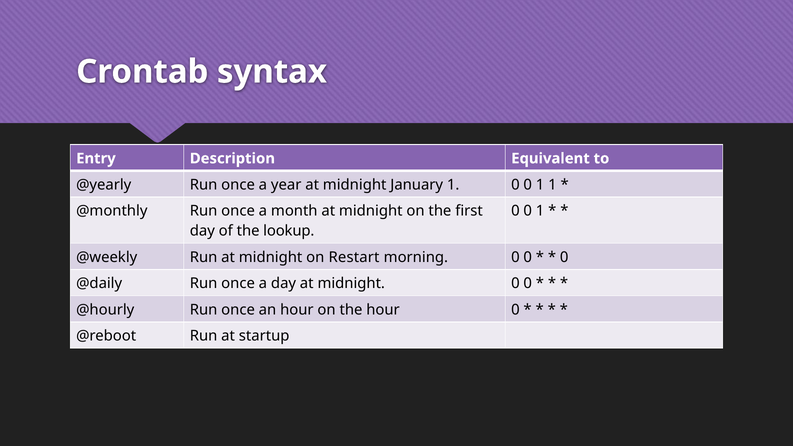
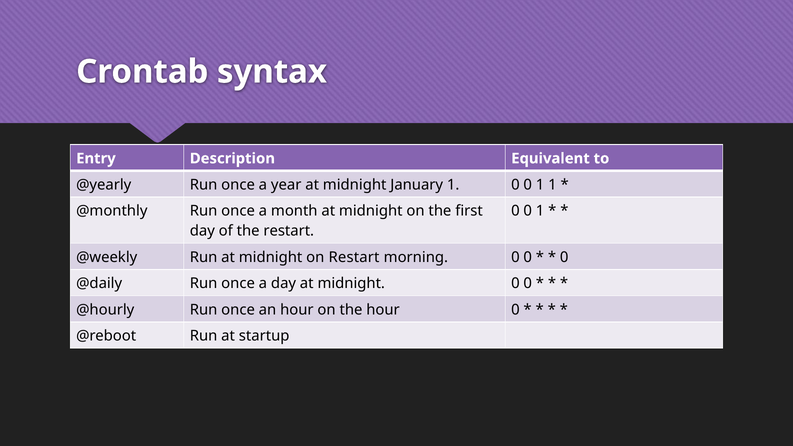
the lookup: lookup -> restart
